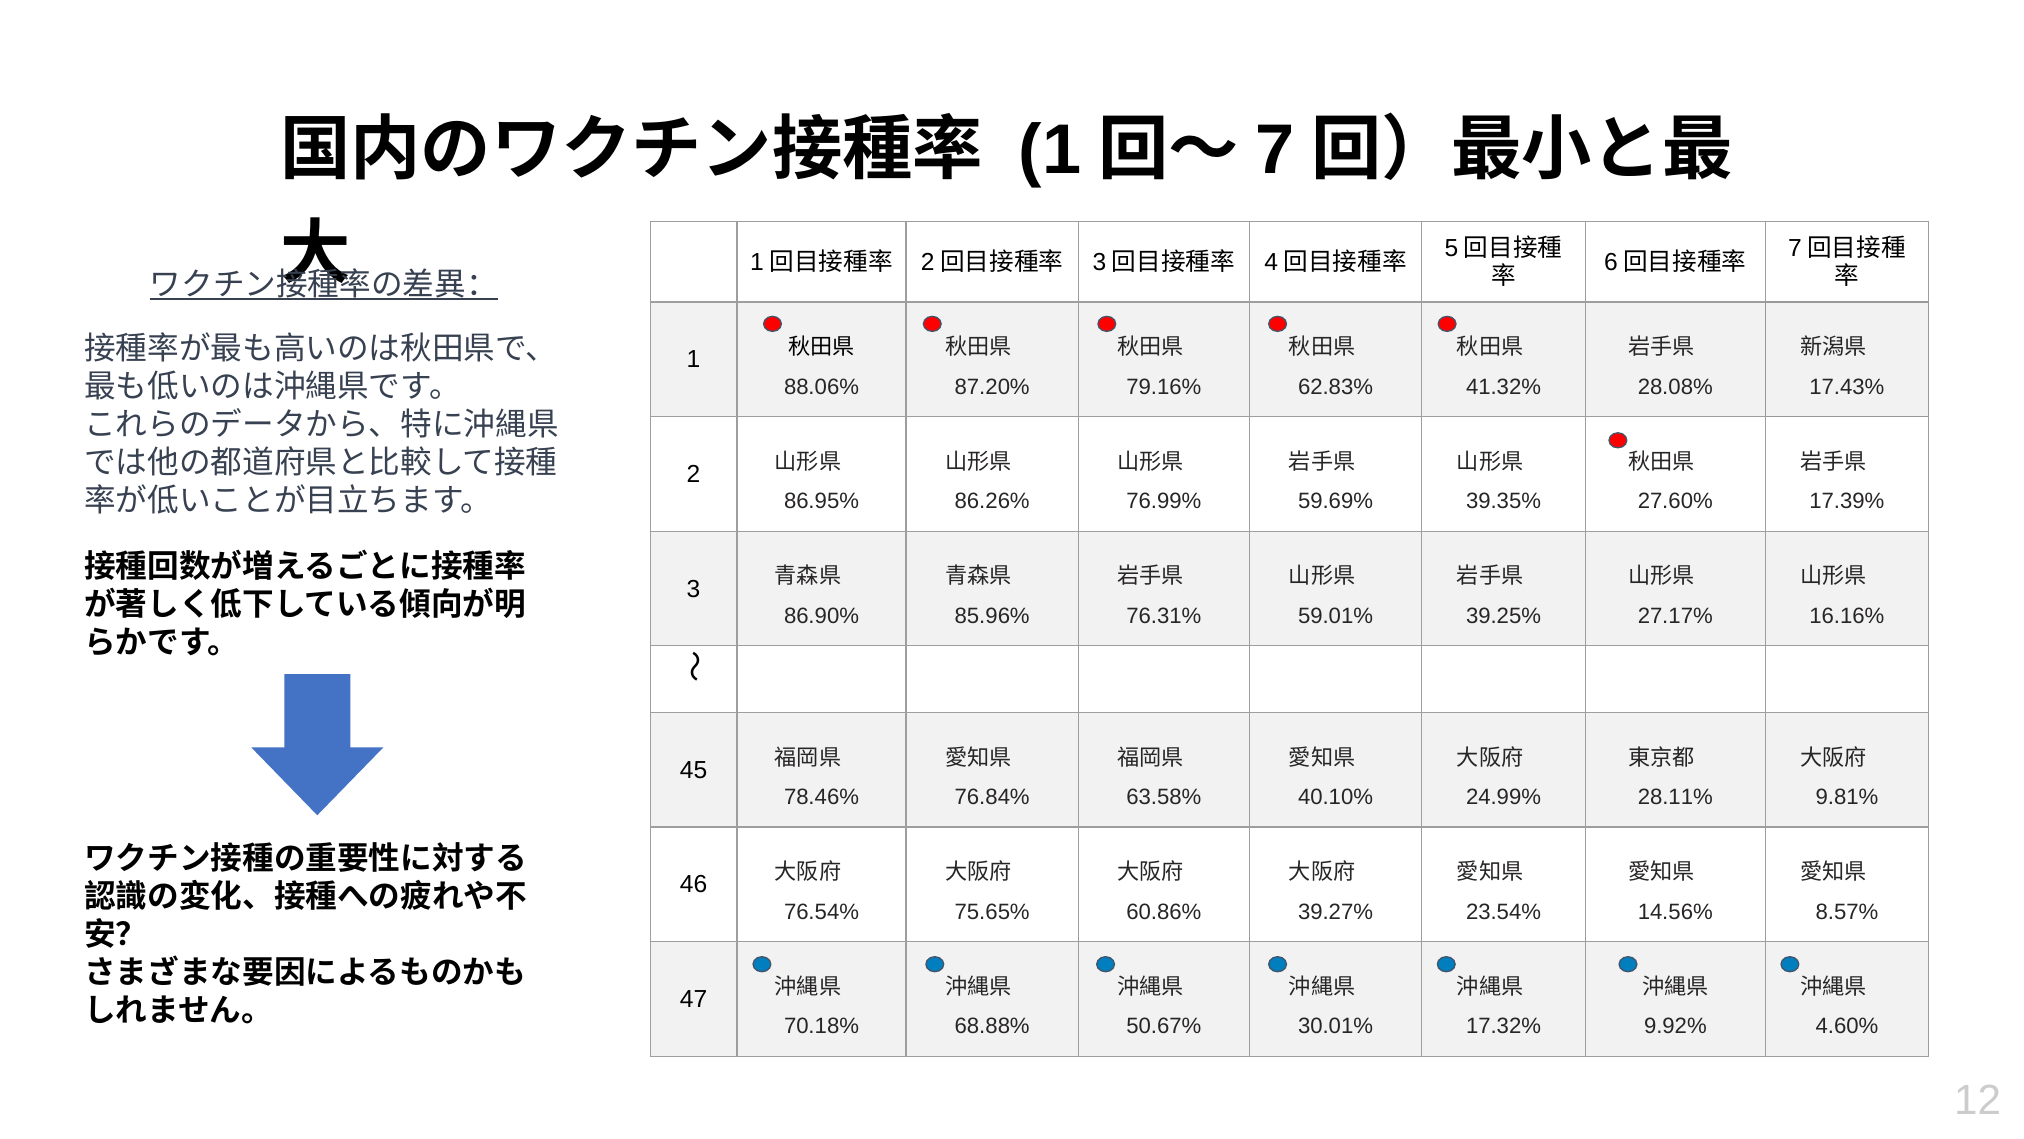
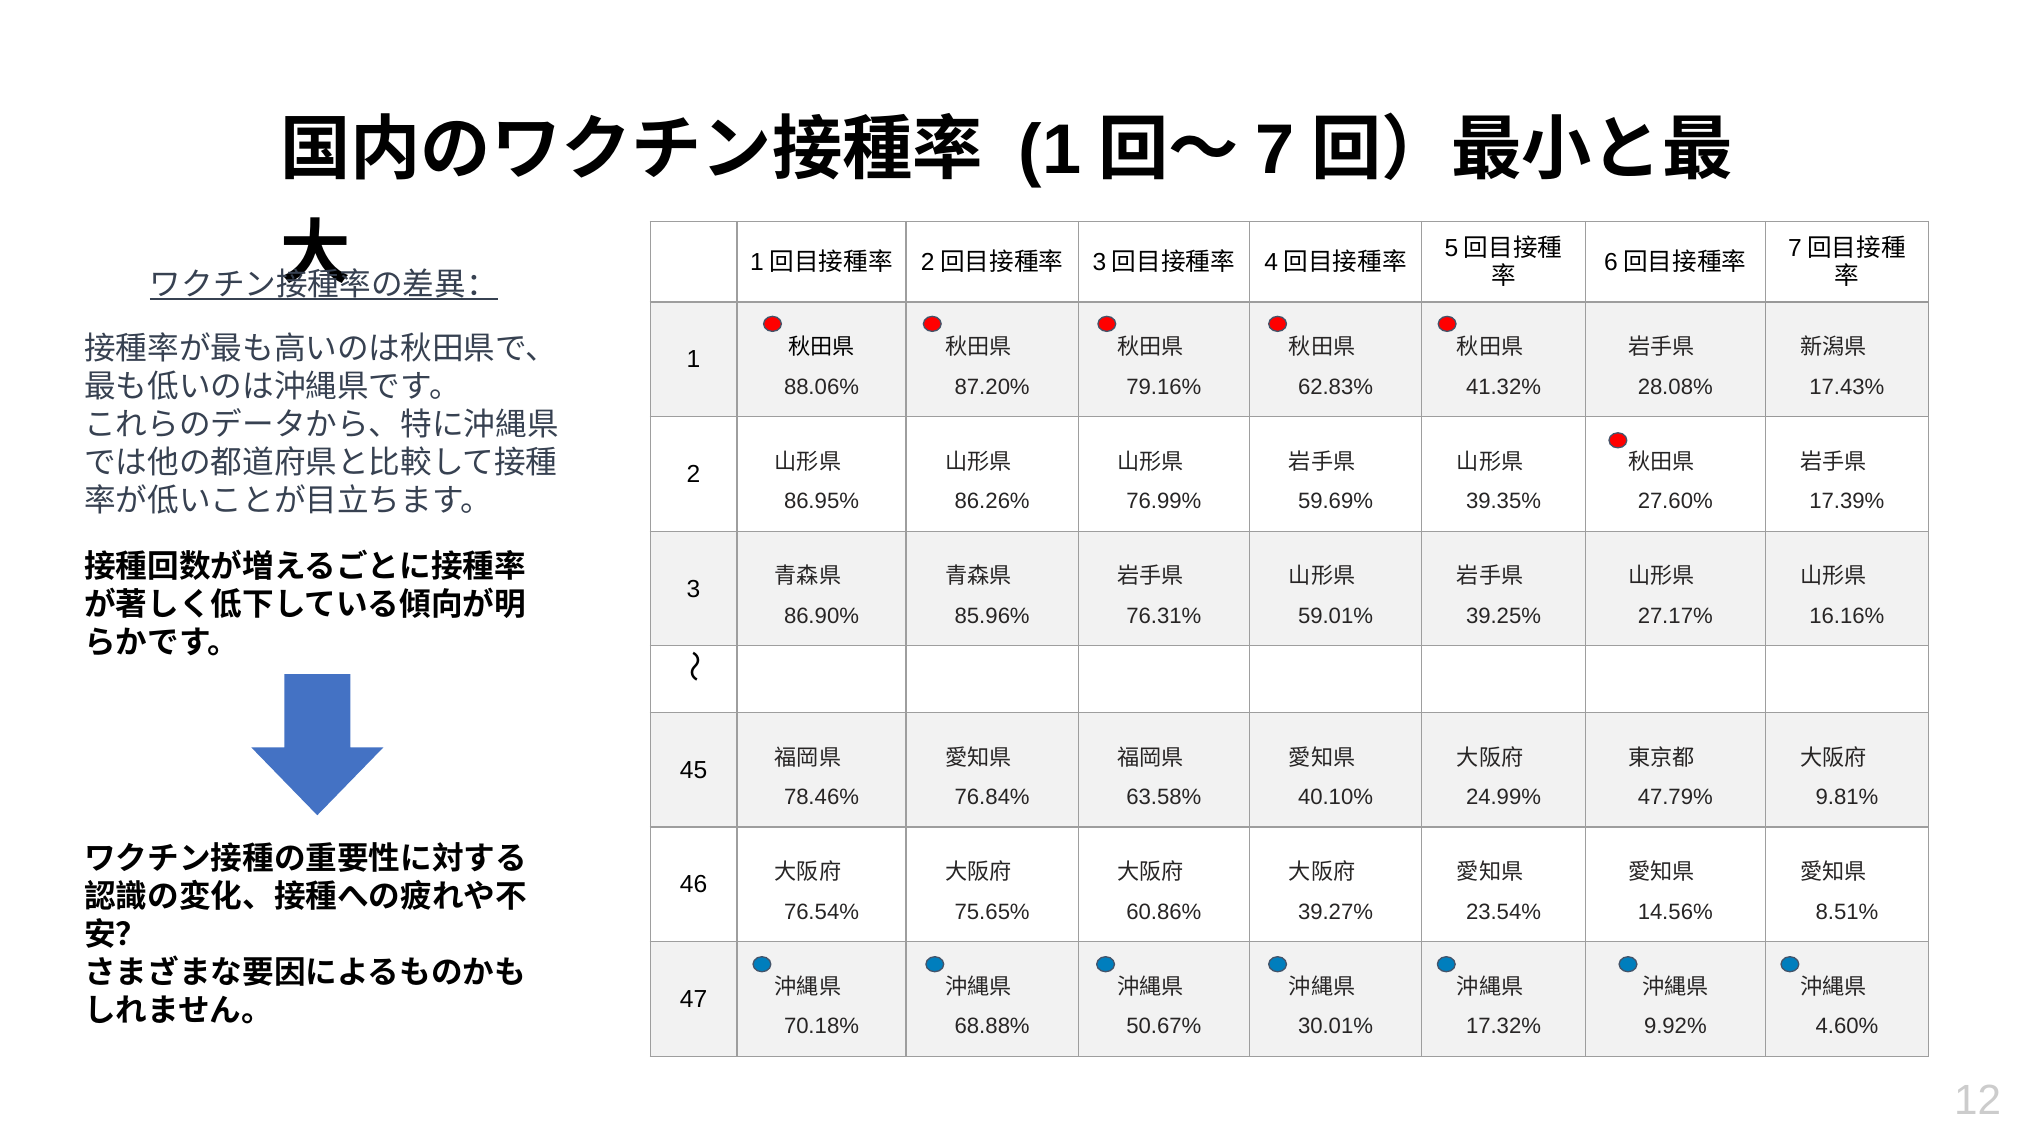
28.11%: 28.11% -> 47.79%
8.57%: 8.57% -> 8.51%
